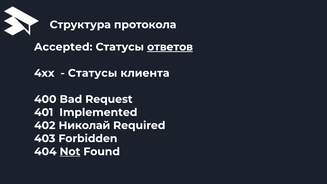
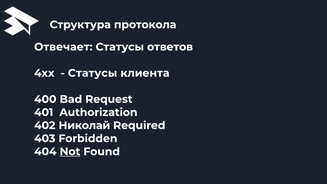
Accepted: Accepted -> Отвечает
ответов underline: present -> none
Implemented: Implemented -> Authorization
